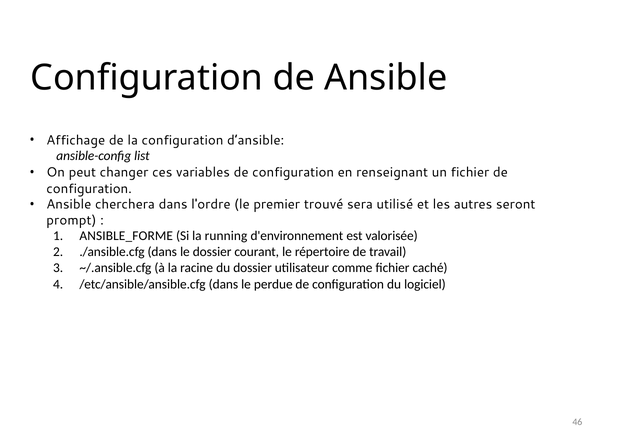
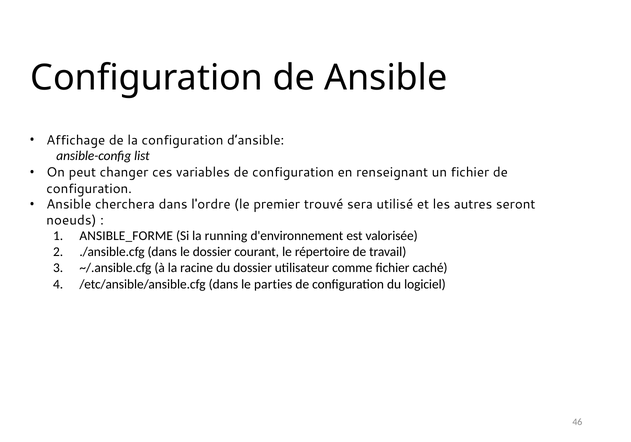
prompt: prompt -> noeuds
perdue: perdue -> parties
